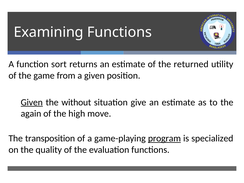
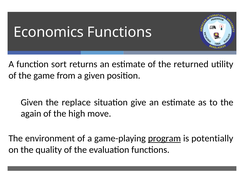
Examining: Examining -> Economics
Given at (32, 102) underline: present -> none
without: without -> replace
transposition: transposition -> environment
specialized: specialized -> potentially
